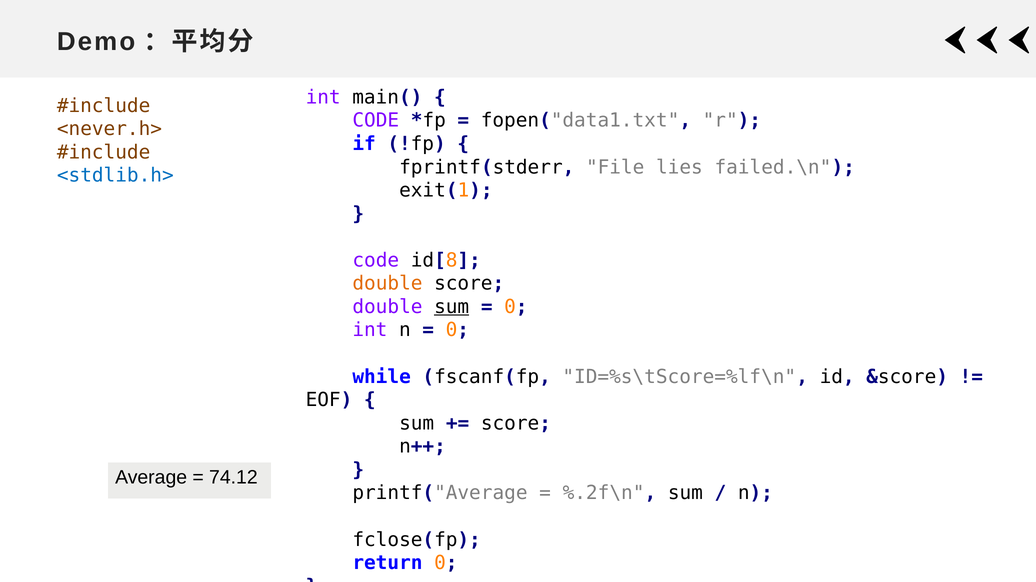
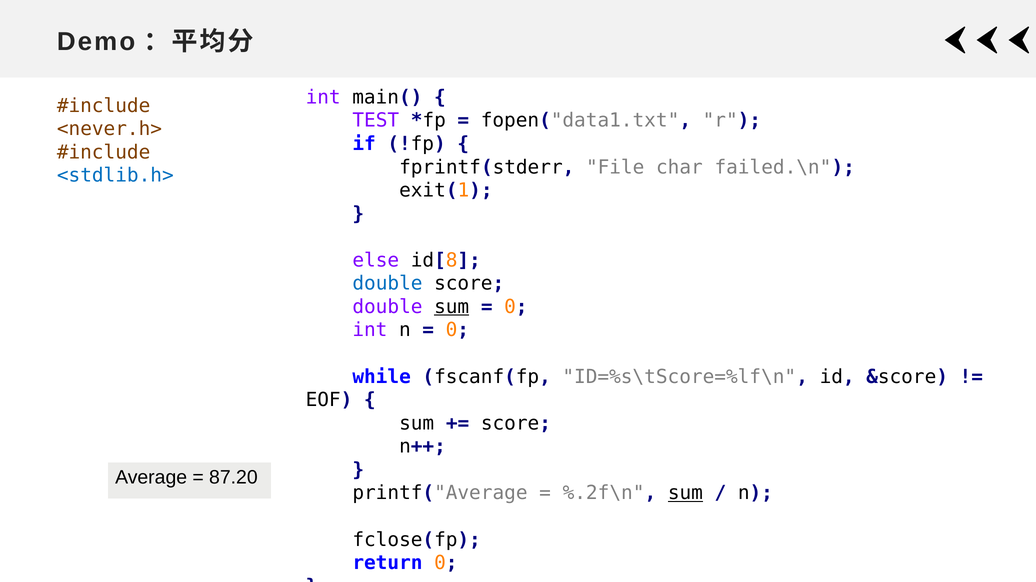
CODE at (376, 121): CODE -> TEST
lies: lies -> char
code at (376, 261): code -> else
double at (387, 284) colour: orange -> blue
74.12: 74.12 -> 87.20
sum at (685, 494) underline: none -> present
